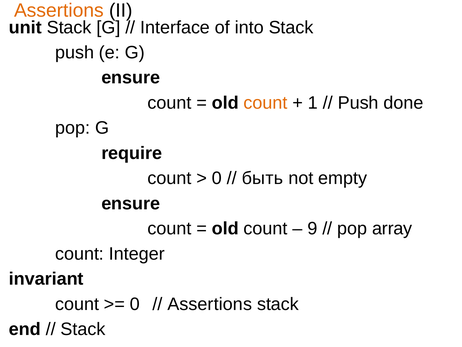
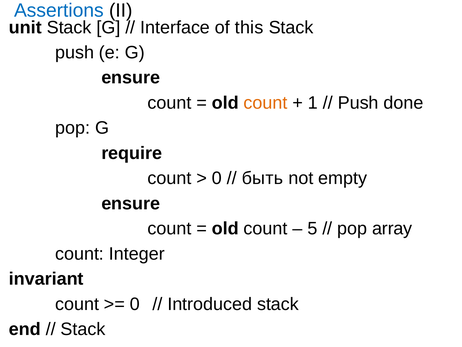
Assertions at (59, 10) colour: orange -> blue
into: into -> this
9: 9 -> 5
Assertions at (210, 304): Assertions -> Introduced
